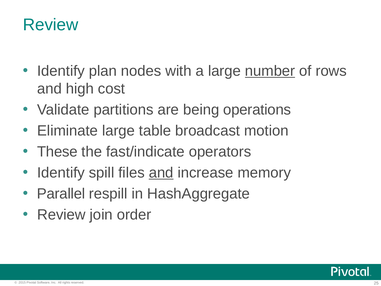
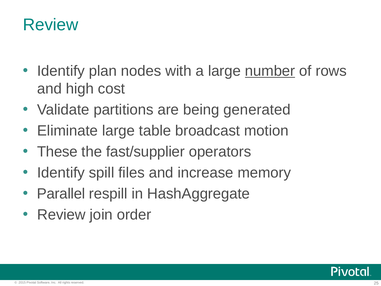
operations: operations -> generated
fast/indicate: fast/indicate -> fast/supplier
and at (161, 173) underline: present -> none
